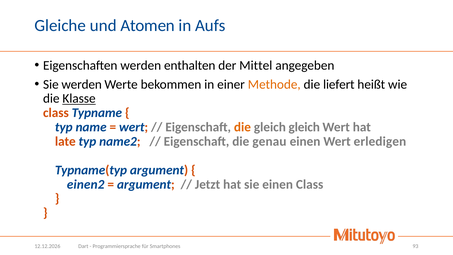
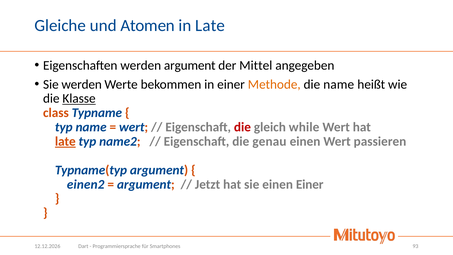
in Aufs: Aufs -> Late
werden enthalten: enthalten -> argument
die liefert: liefert -> name
die at (242, 127) colour: orange -> red
gleich gleich: gleich -> while
late at (65, 141) underline: none -> present
erledigen: erledigen -> passieren
einen Class: Class -> Einer
